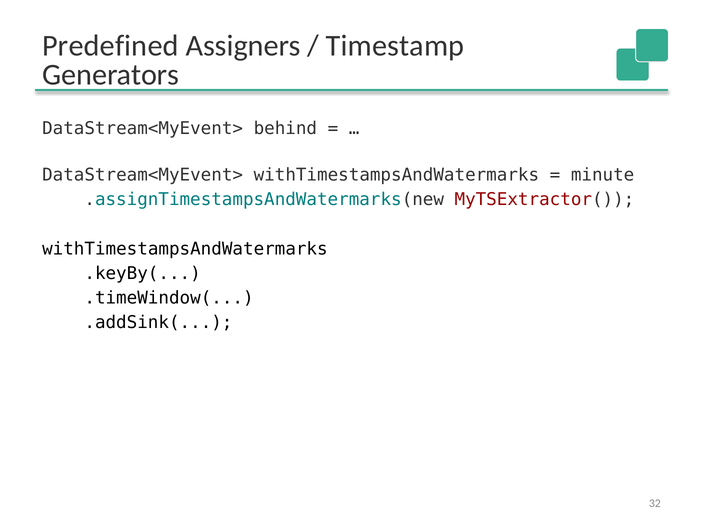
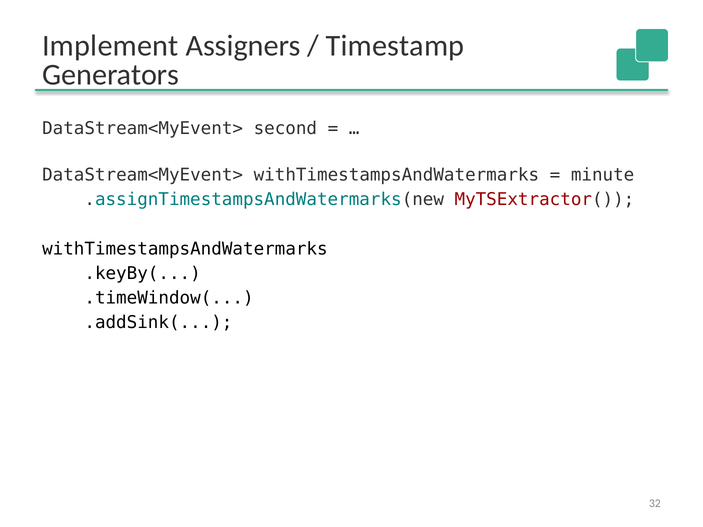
Predefined: Predefined -> Implement
behind: behind -> second
